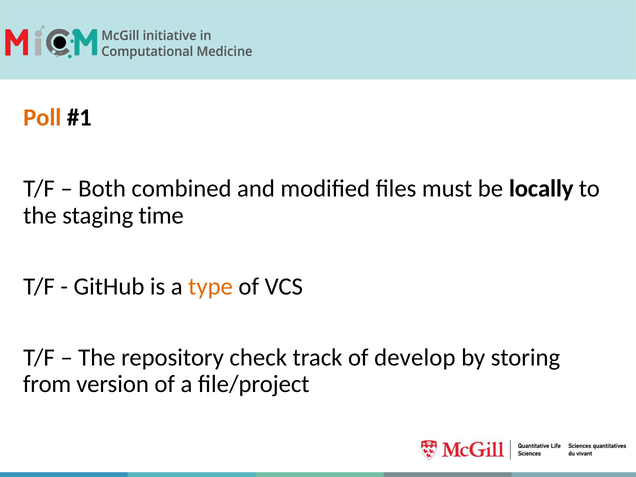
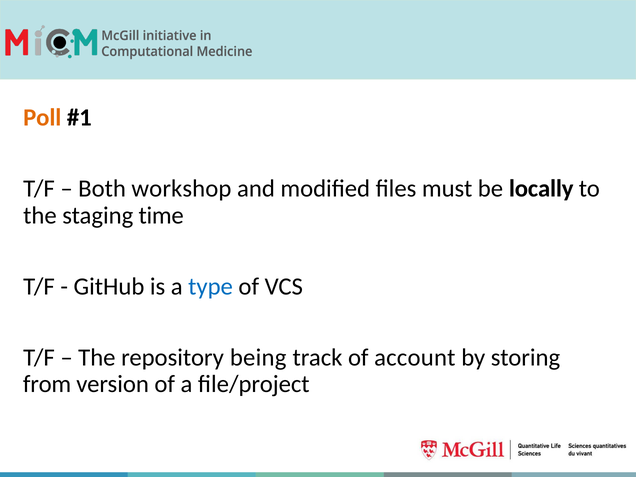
combined: combined -> workshop
type colour: orange -> blue
check: check -> being
develop: develop -> account
